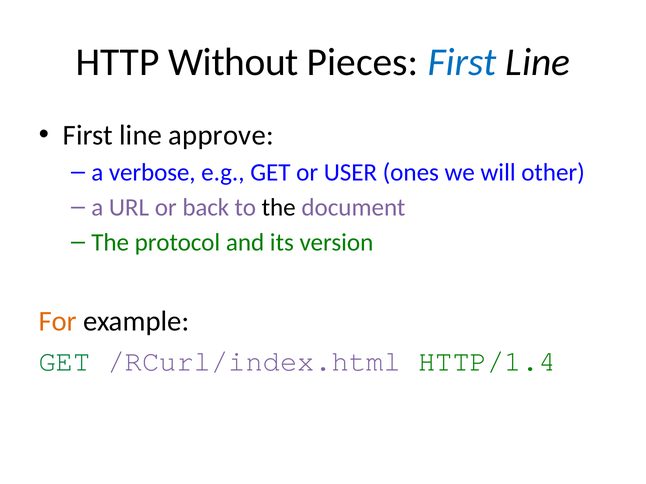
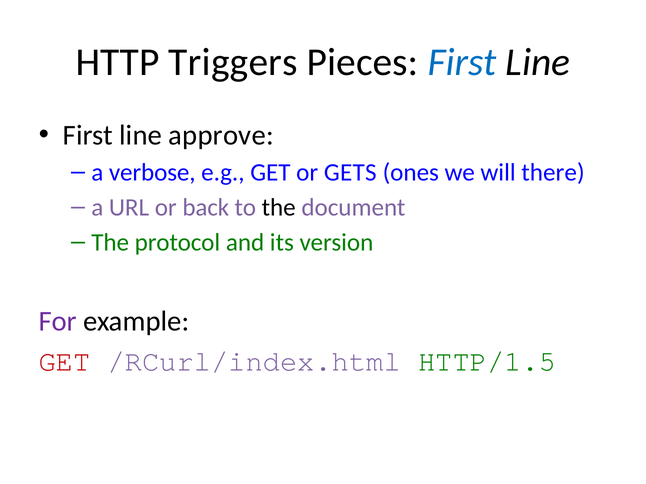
Without: Without -> Triggers
USER: USER -> GETS
other: other -> there
For colour: orange -> purple
GET at (65, 362) colour: green -> red
HTTP/1.4: HTTP/1.4 -> HTTP/1.5
